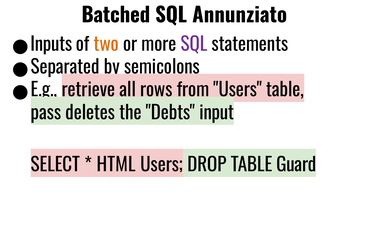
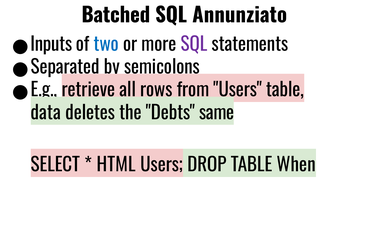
two colour: orange -> blue
pass: pass -> data
input: input -> same
Guard: Guard -> When
